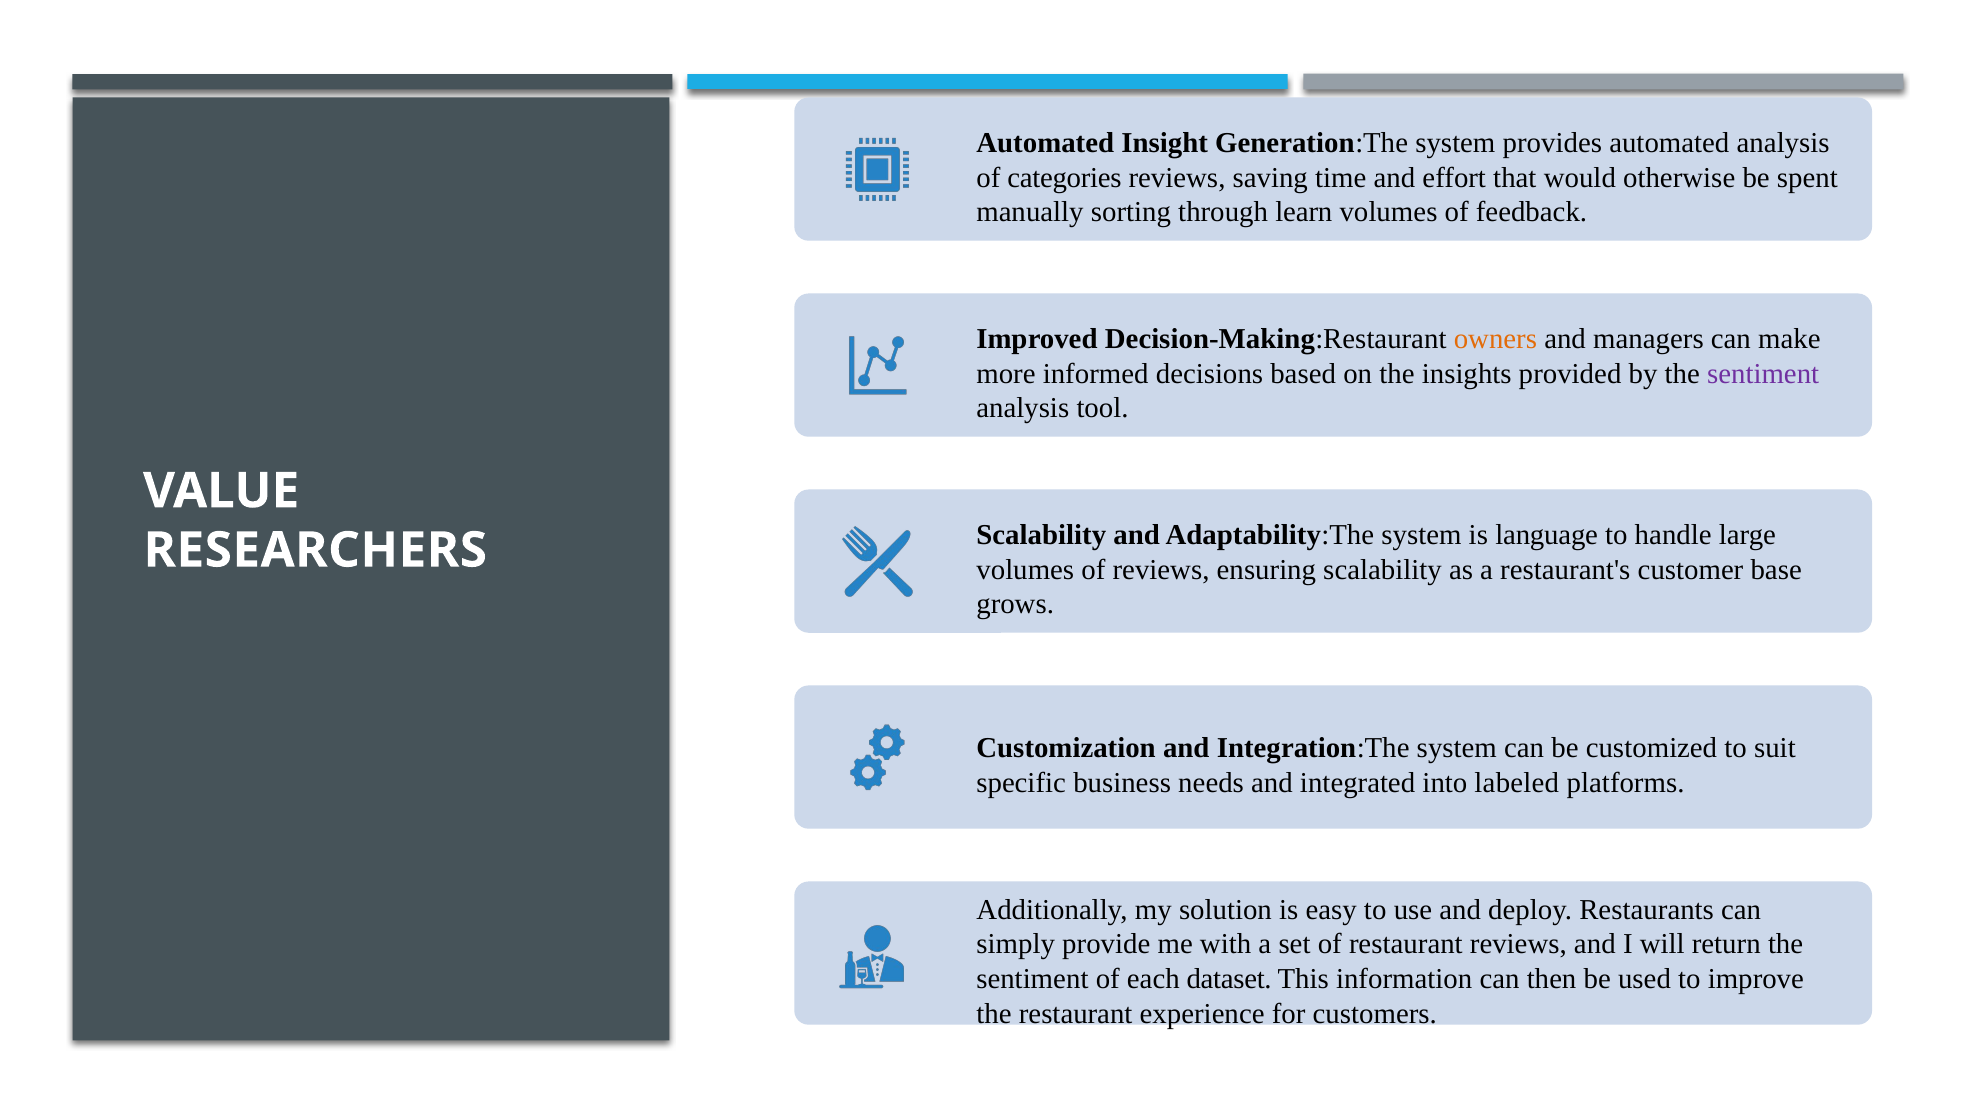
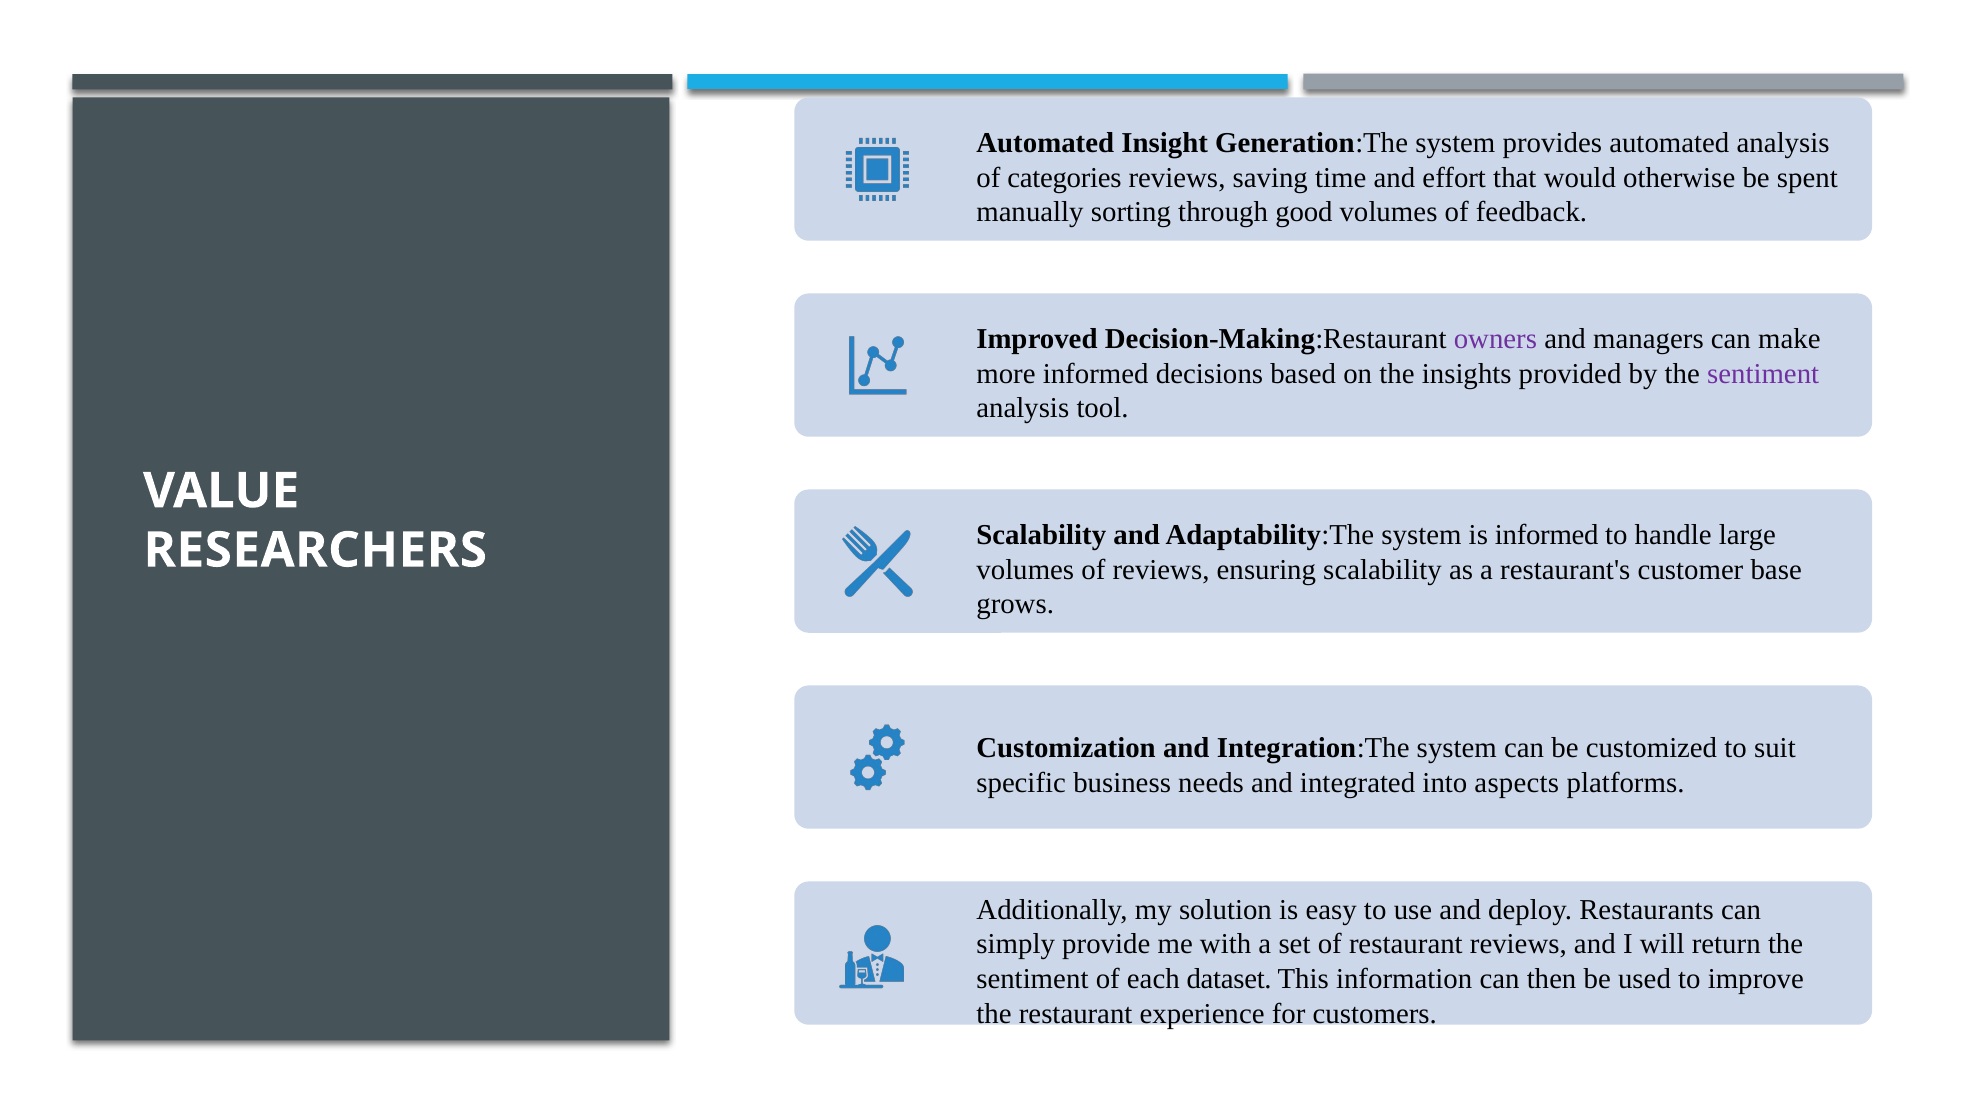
learn: learn -> good
owners colour: orange -> purple
is language: language -> informed
labeled: labeled -> aspects
